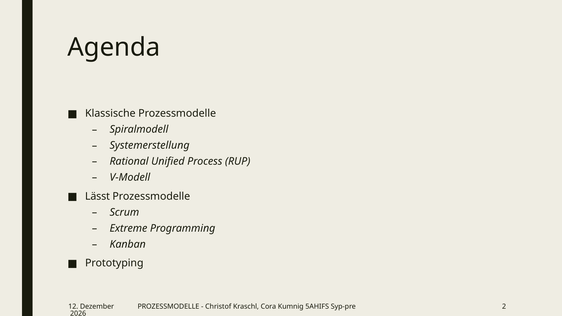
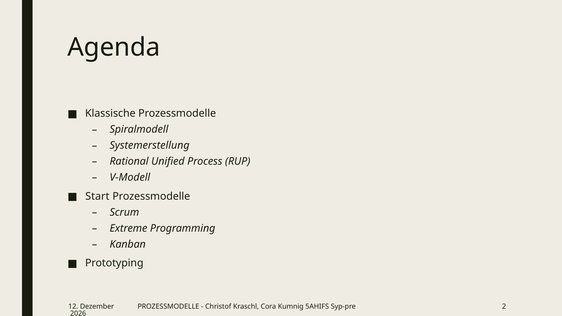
Lässt: Lässt -> Start
